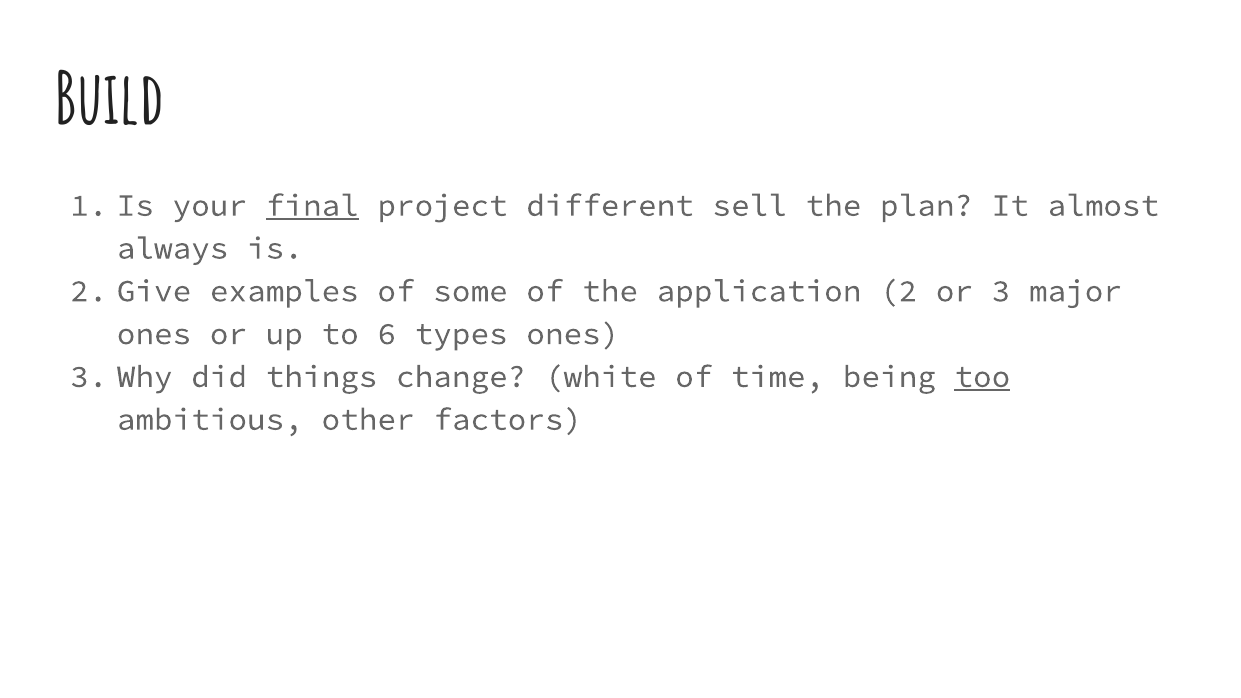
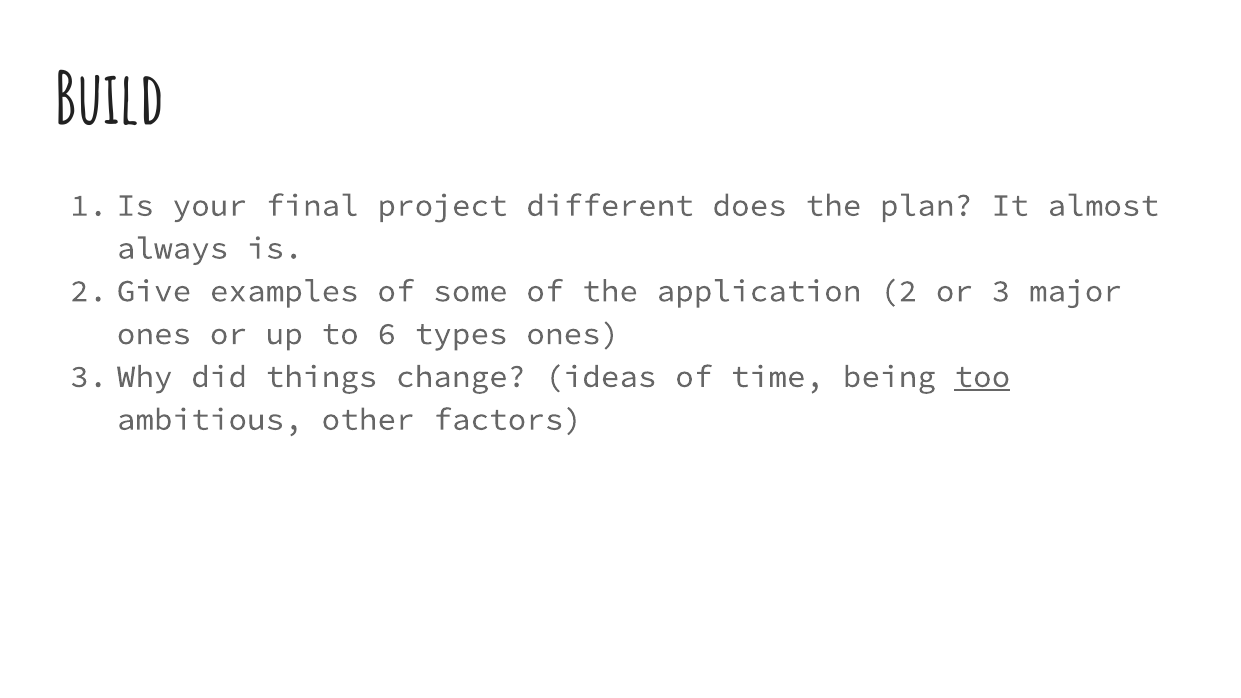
final underline: present -> none
sell: sell -> does
white: white -> ideas
